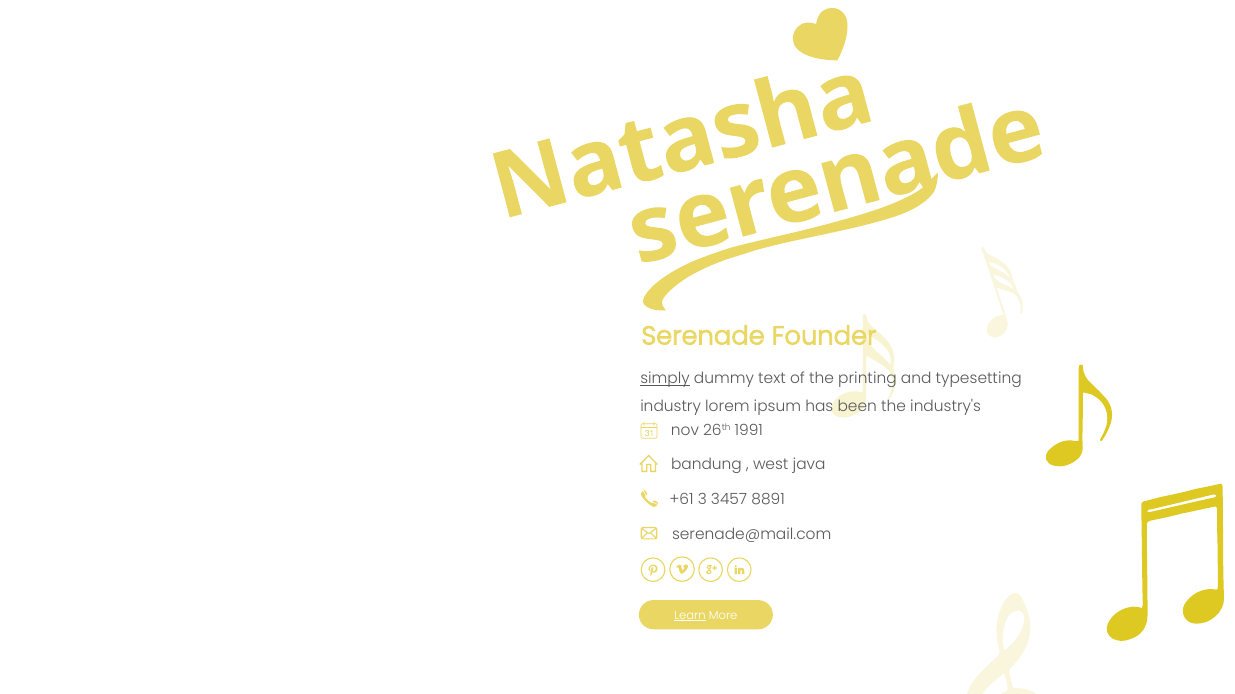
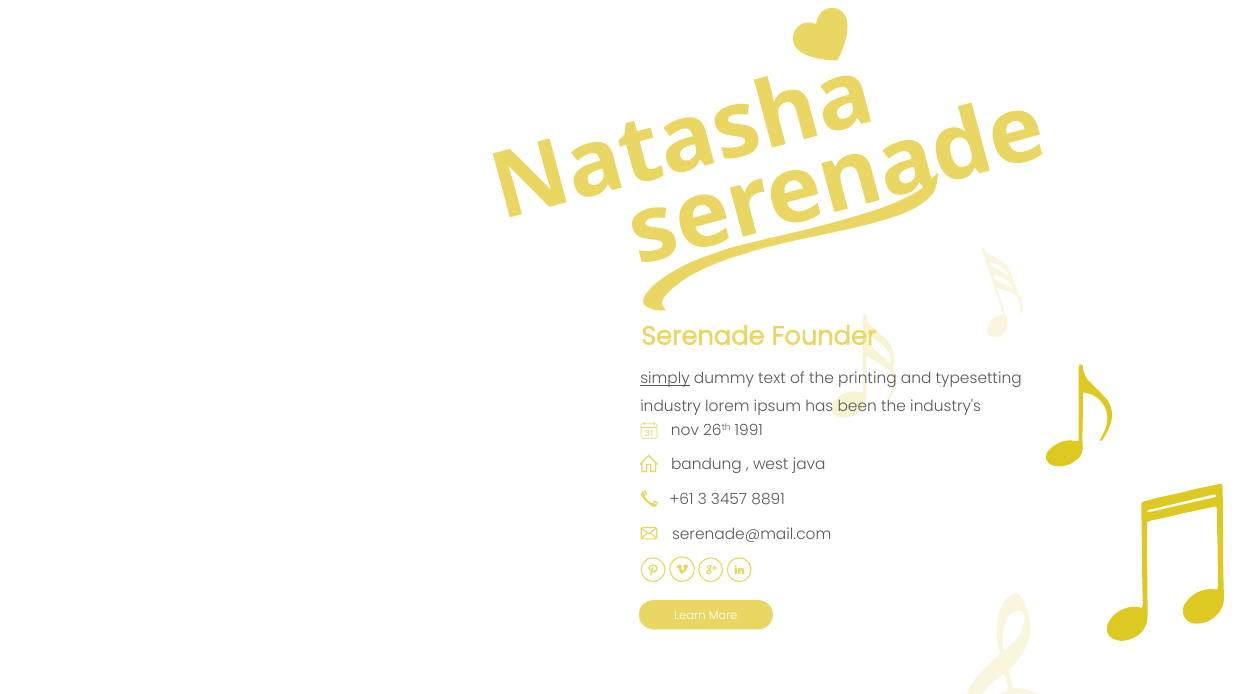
Learn underline: present -> none
